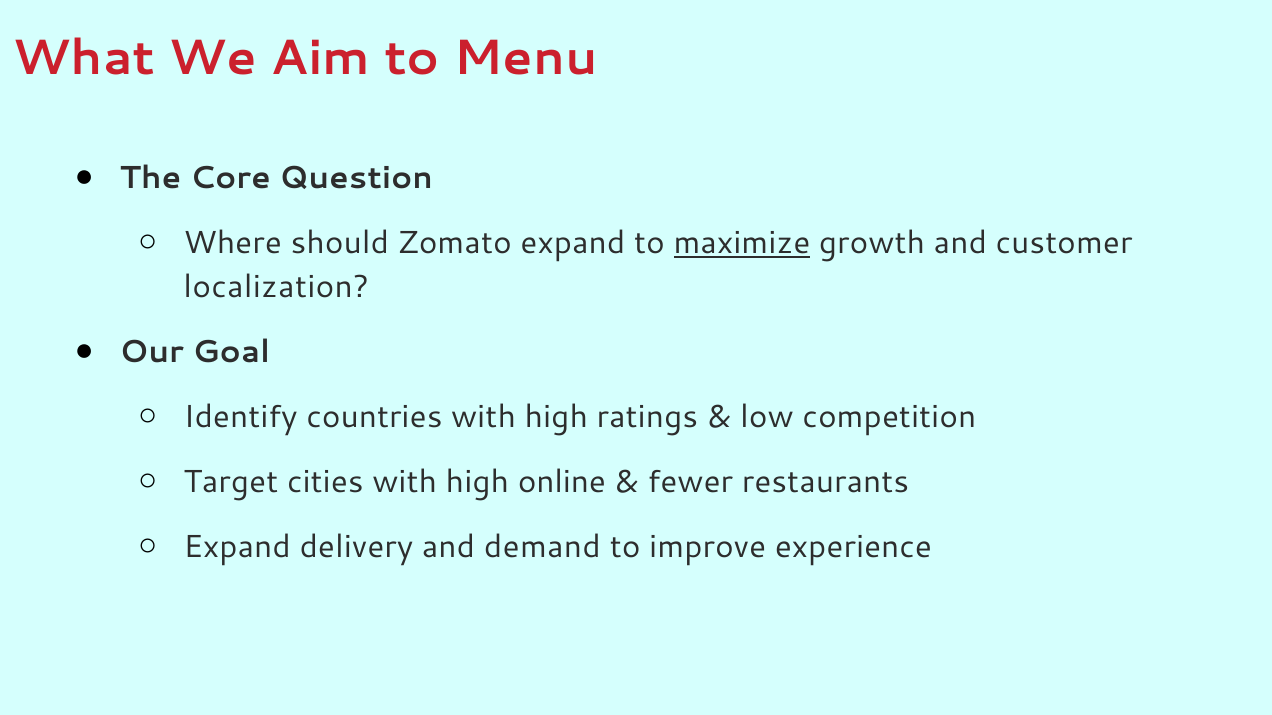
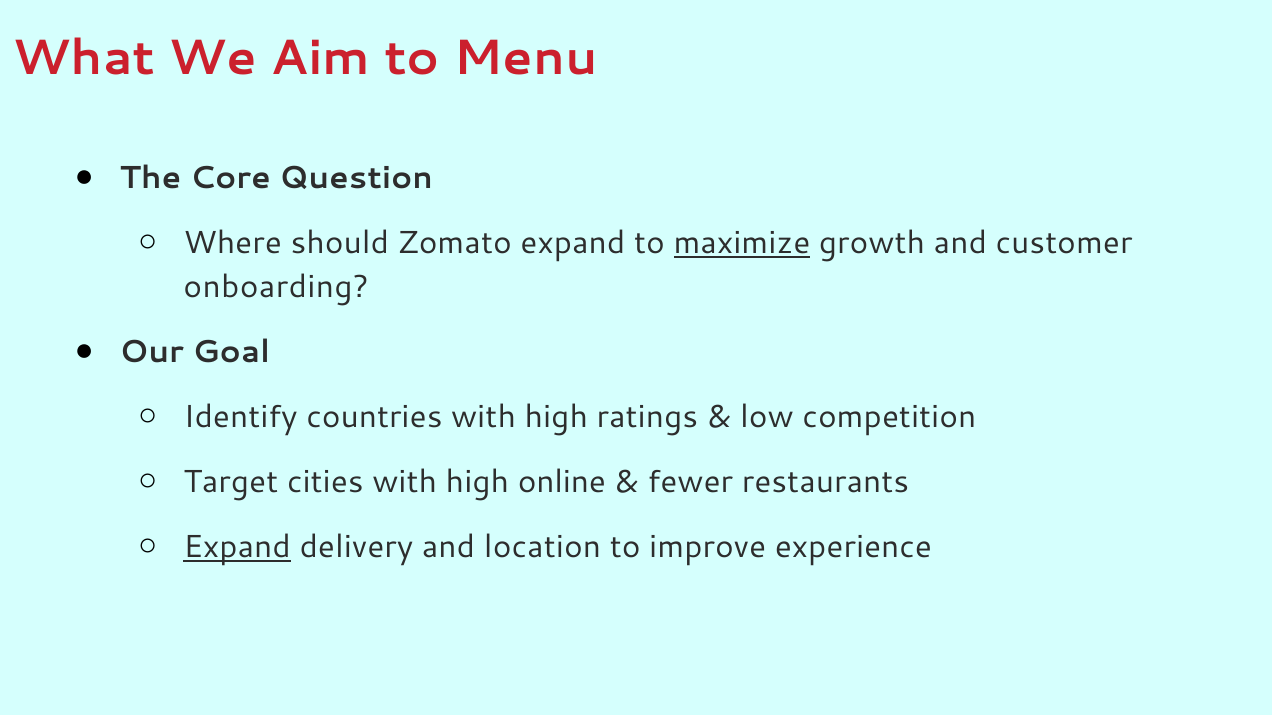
localization: localization -> onboarding
Expand at (237, 547) underline: none -> present
demand: demand -> location
